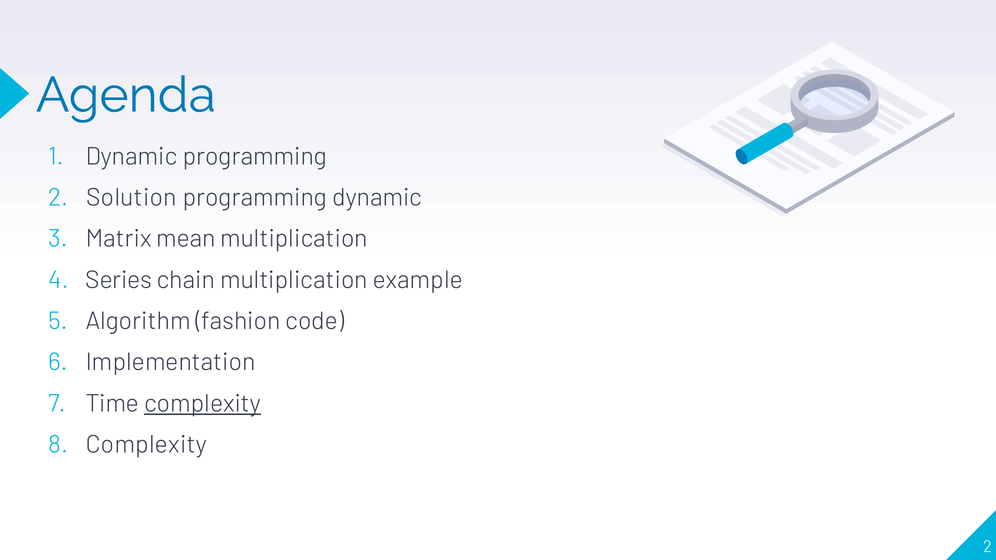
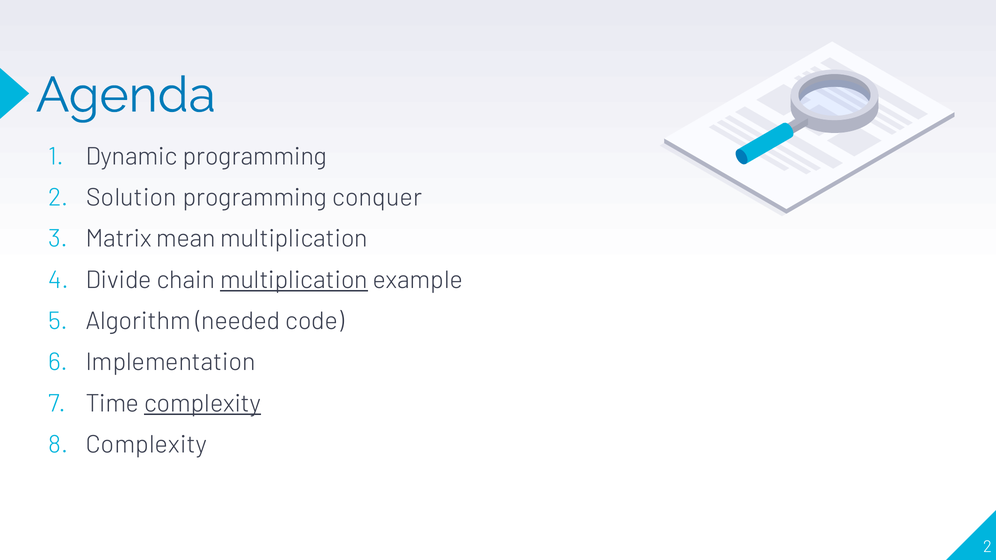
programming dynamic: dynamic -> conquer
Series: Series -> Divide
multiplication at (294, 280) underline: none -> present
fashion: fashion -> needed
